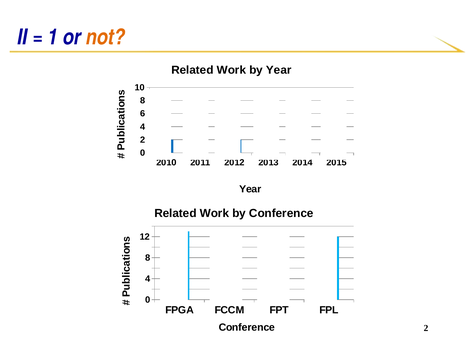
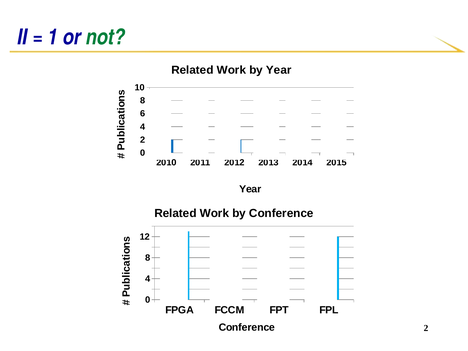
not colour: orange -> green
